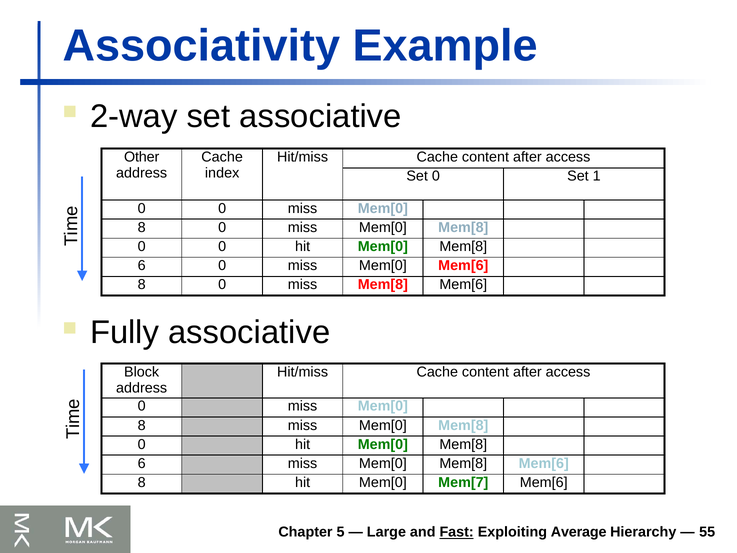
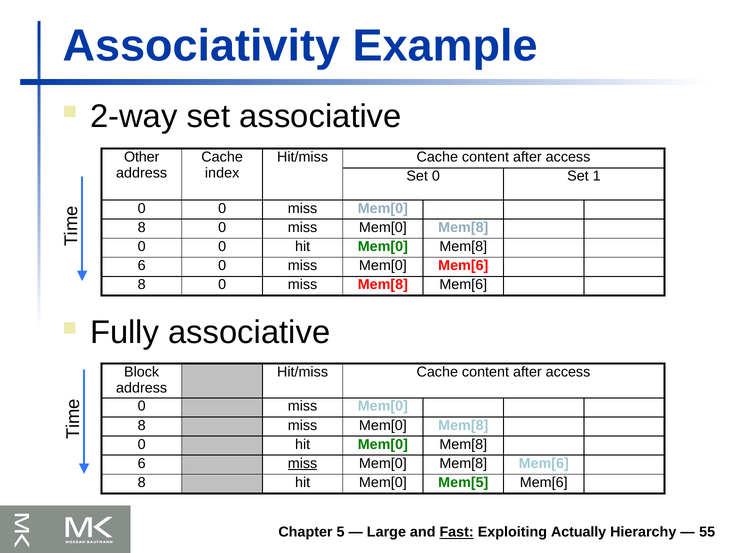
miss at (303, 463) underline: none -> present
Mem[7: Mem[7 -> Mem[5
Average: Average -> Actually
